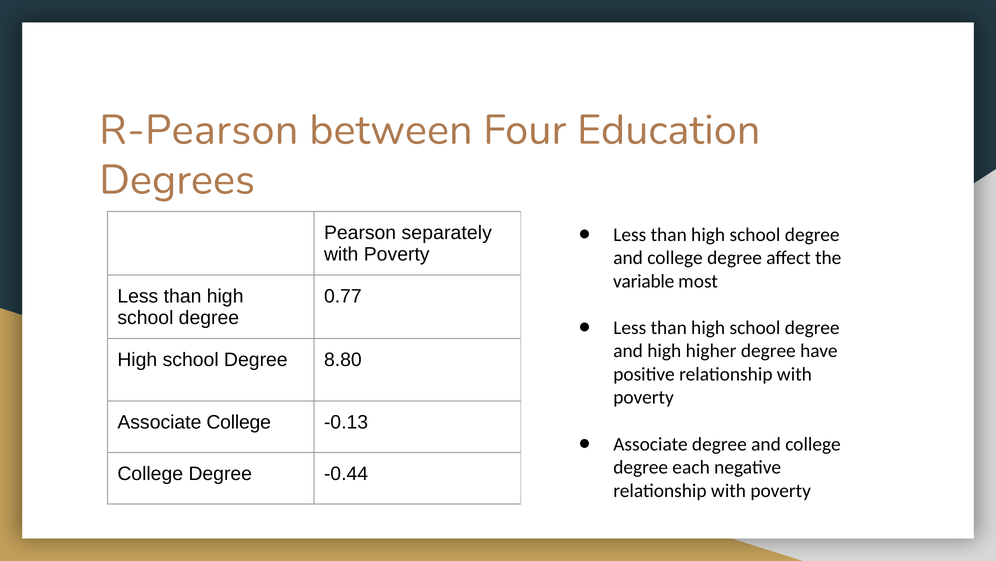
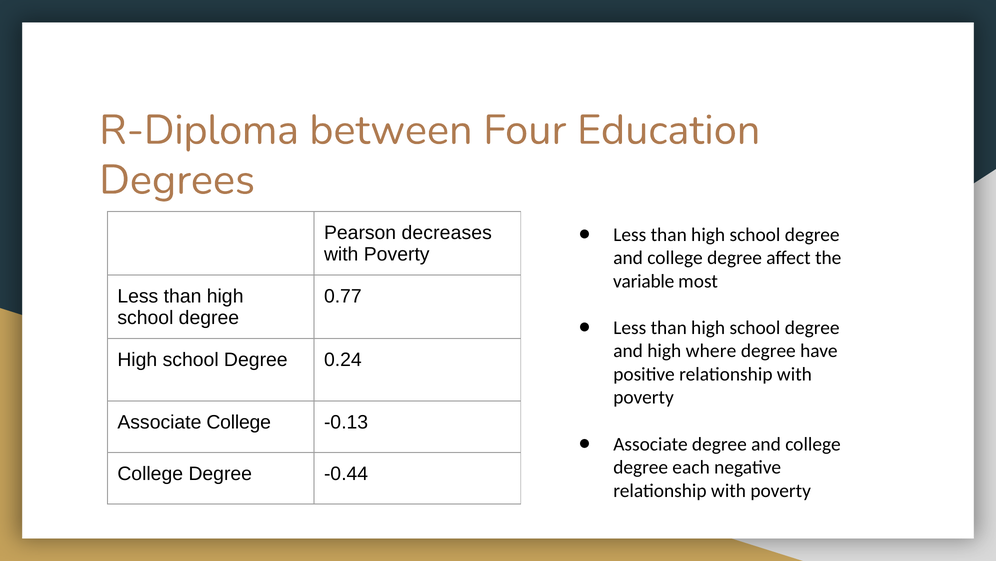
R-Pearson: R-Pearson -> R-Diploma
separately: separately -> decreases
higher: higher -> where
8.80: 8.80 -> 0.24
